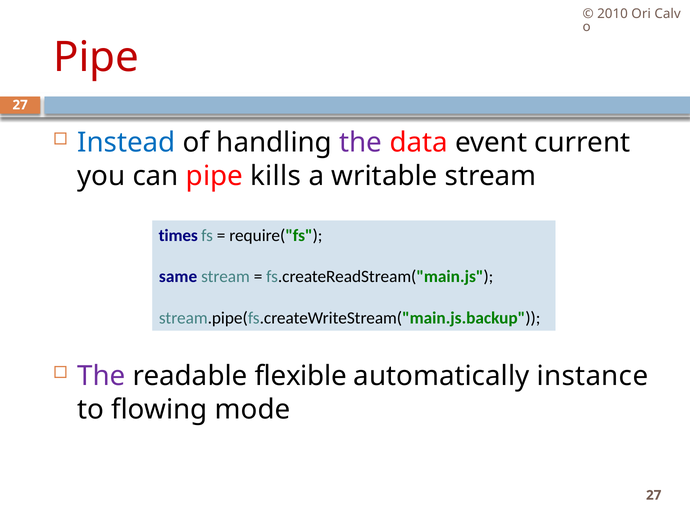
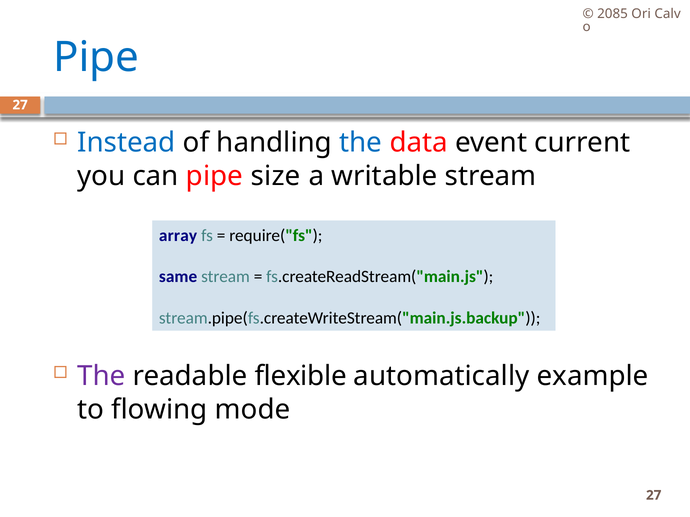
2010: 2010 -> 2085
Pipe at (96, 58) colour: red -> blue
the at (361, 143) colour: purple -> blue
kills: kills -> size
times: times -> array
instance: instance -> example
